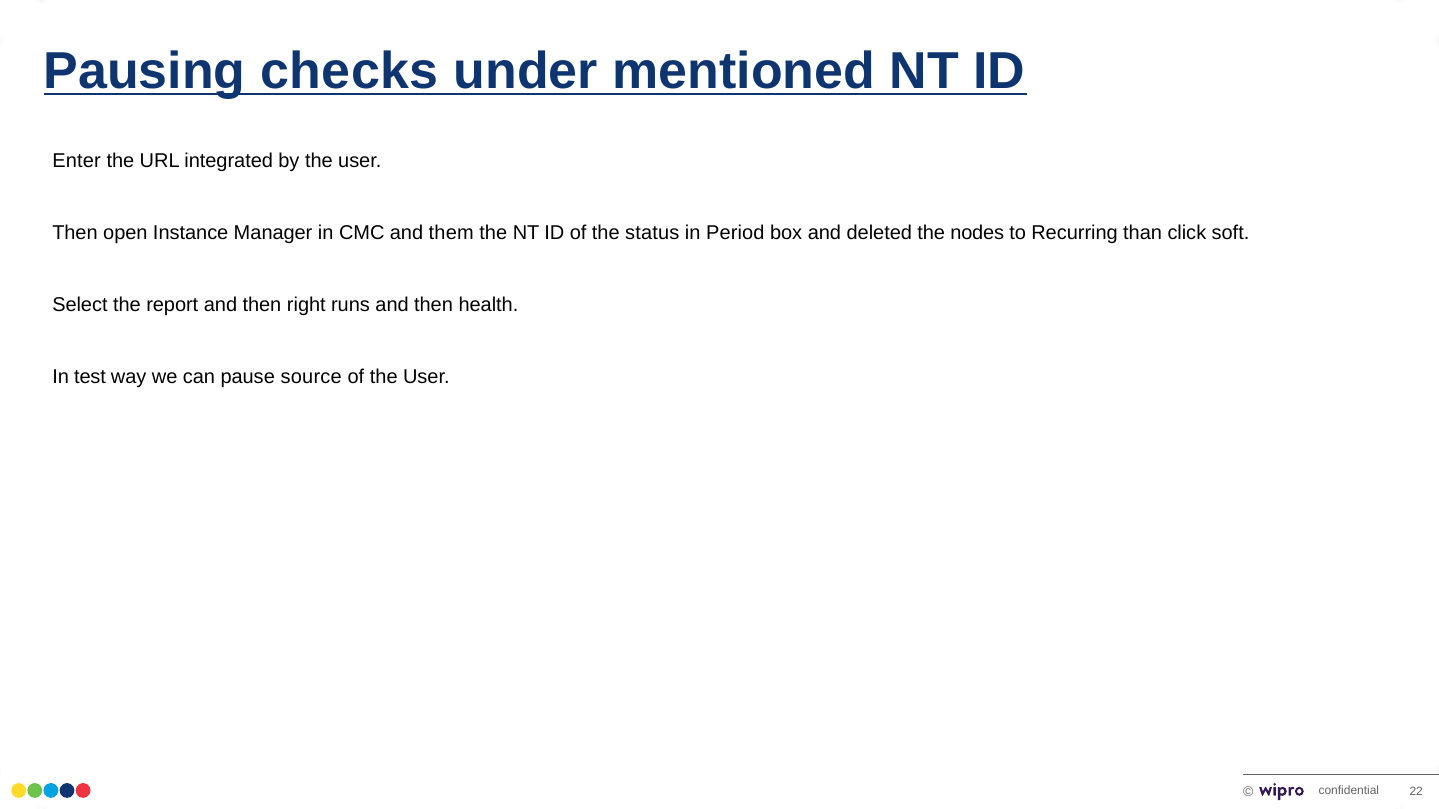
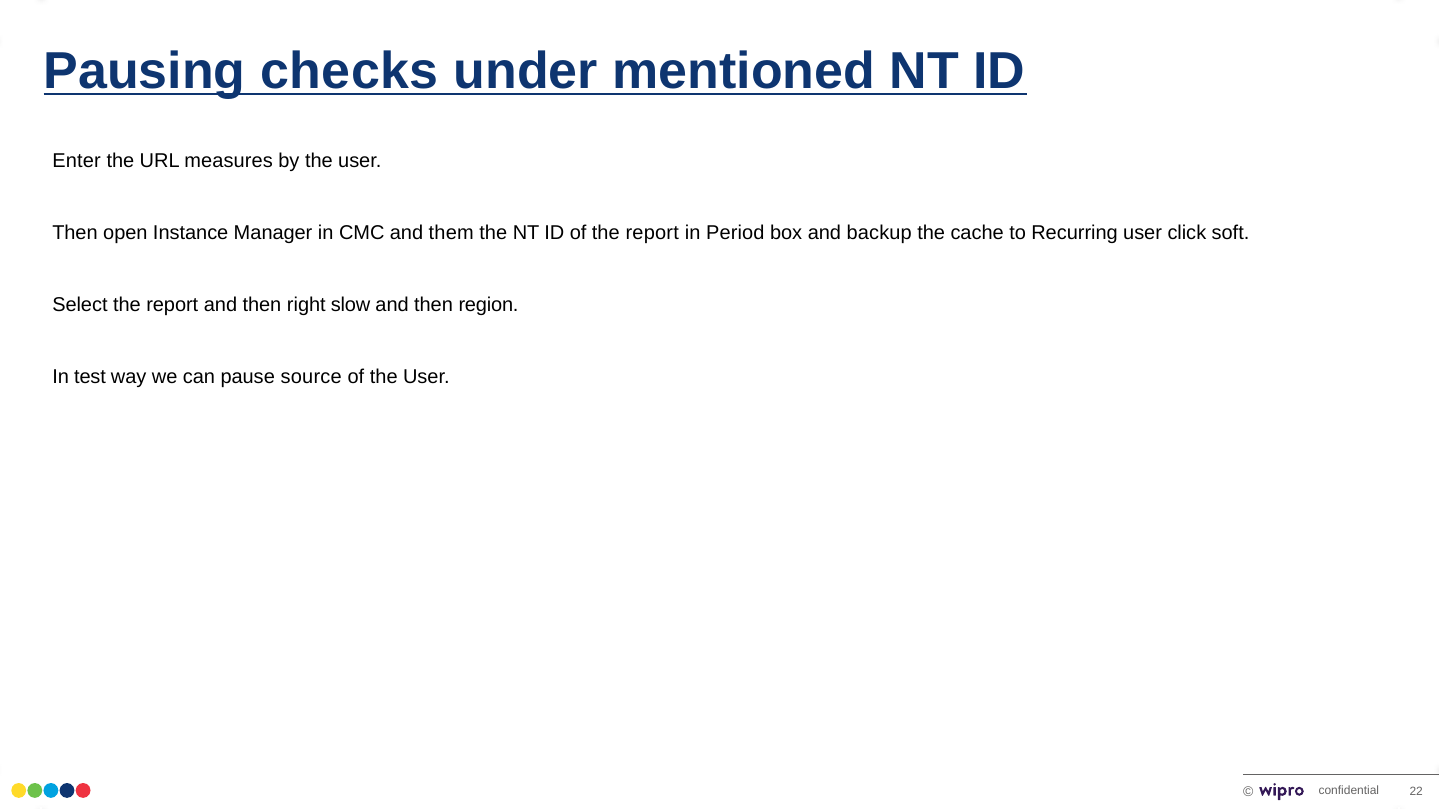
integrated: integrated -> measures
of the status: status -> report
deleted: deleted -> backup
nodes: nodes -> cache
Recurring than: than -> user
runs: runs -> slow
health: health -> region
